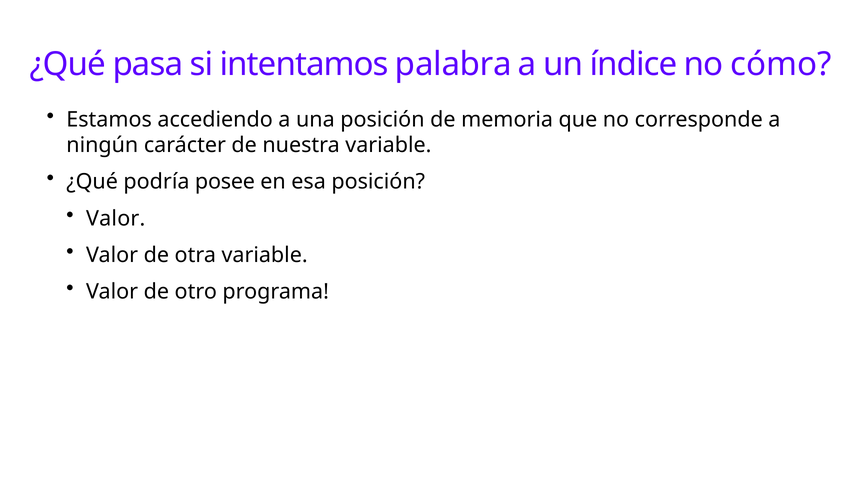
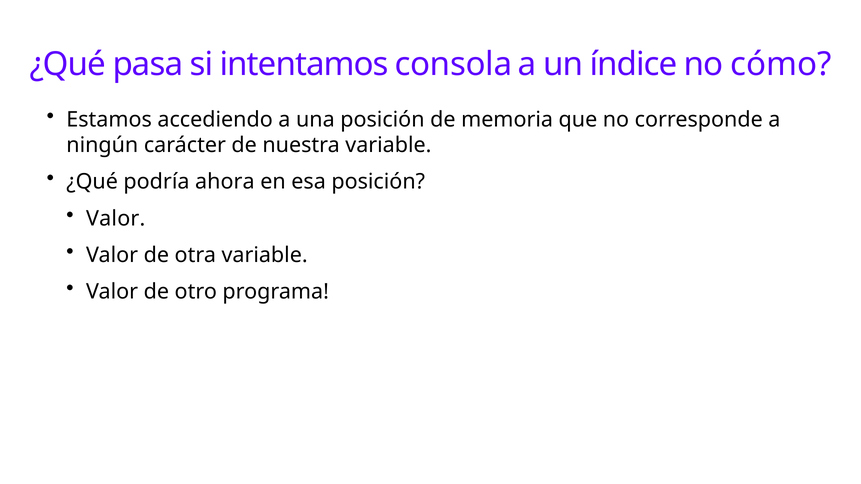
palabra: palabra -> consola
posee: posee -> ahora
